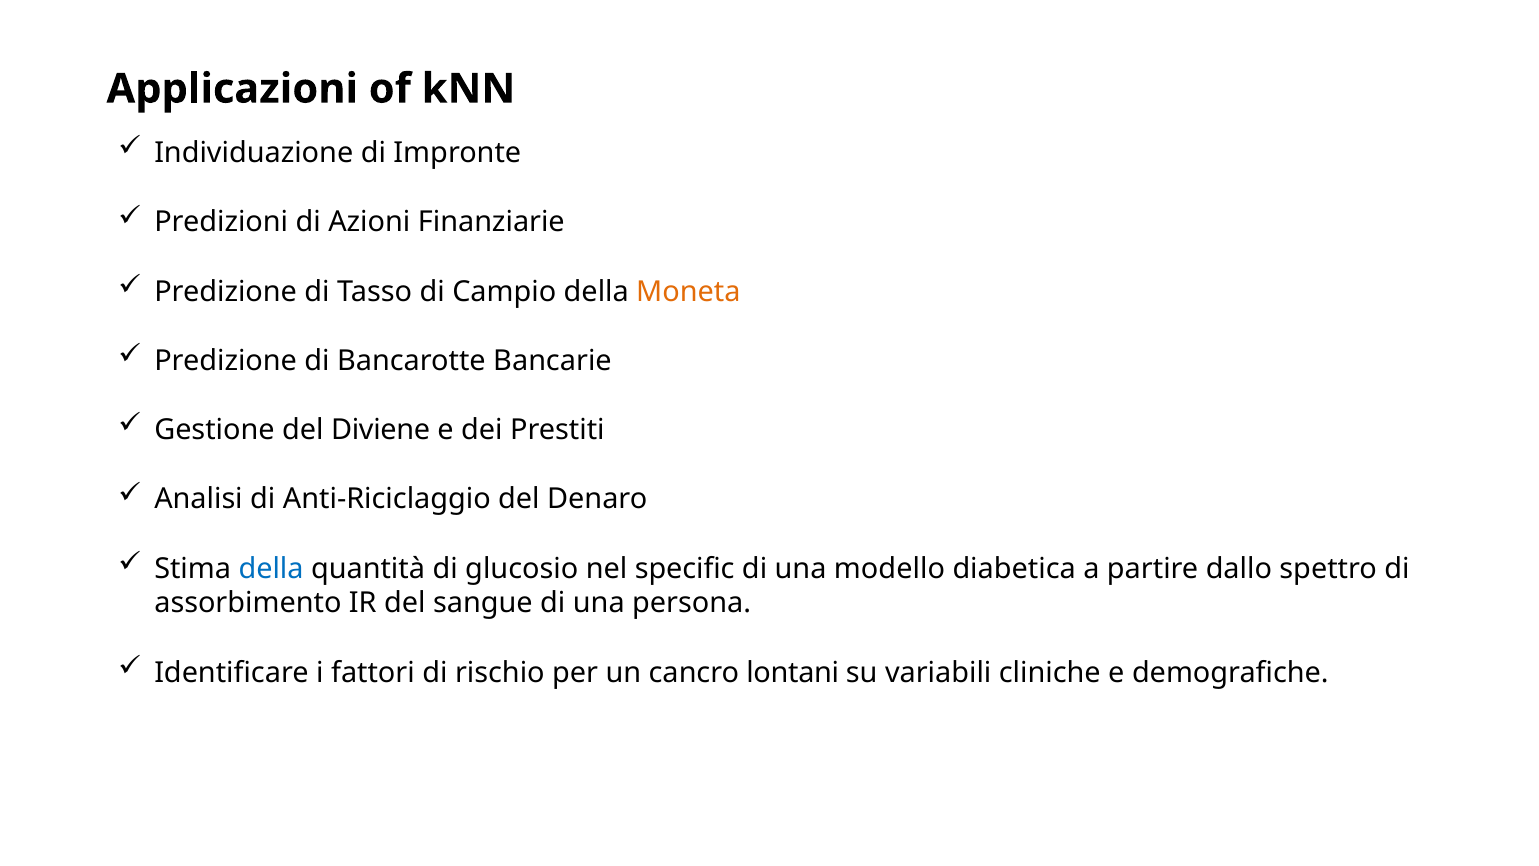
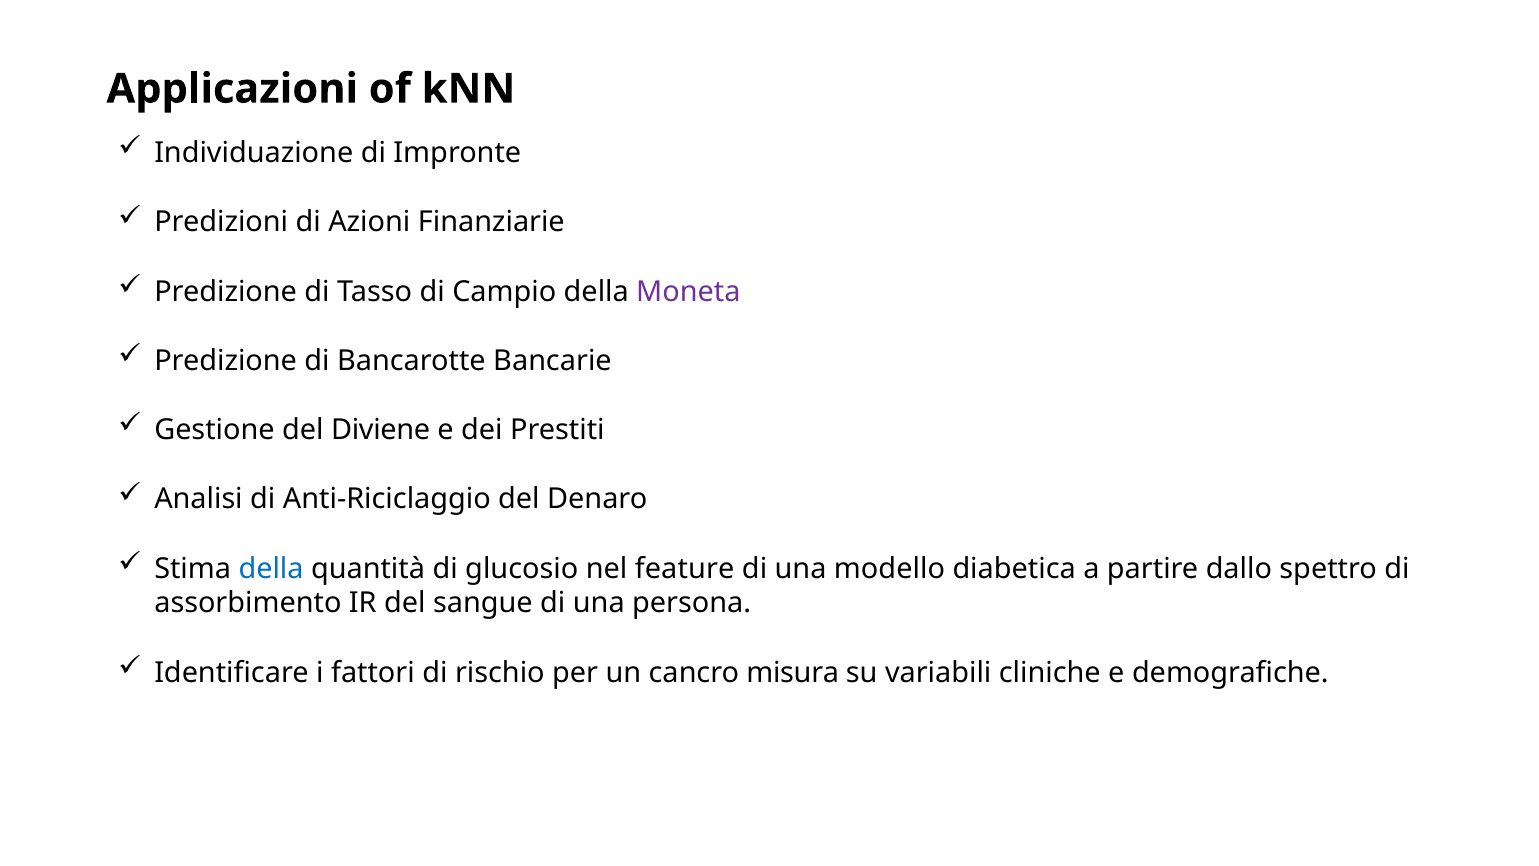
Moneta colour: orange -> purple
specific: specific -> feature
lontani: lontani -> misura
